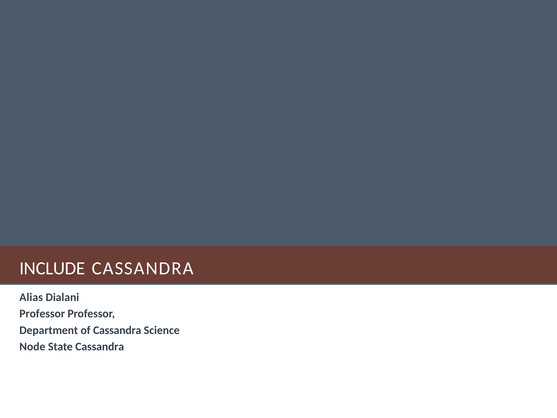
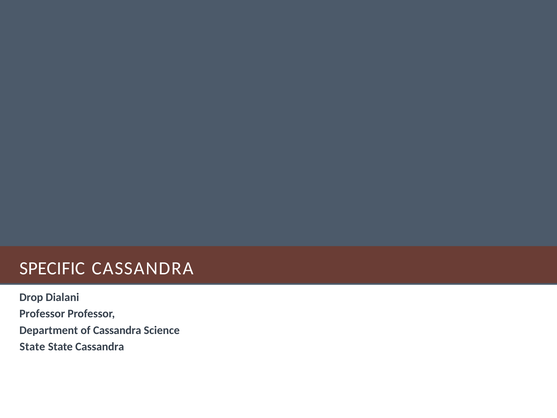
INCLUDE: INCLUDE -> SPECIFIC
Alias: Alias -> Drop
Node at (32, 346): Node -> State
